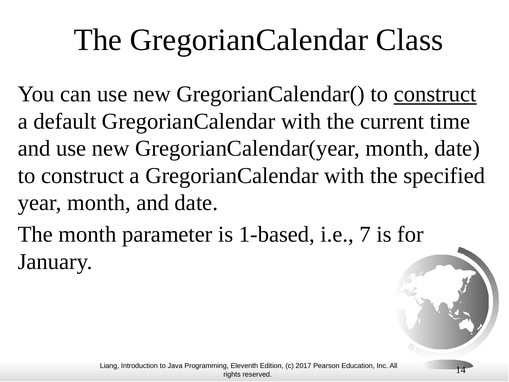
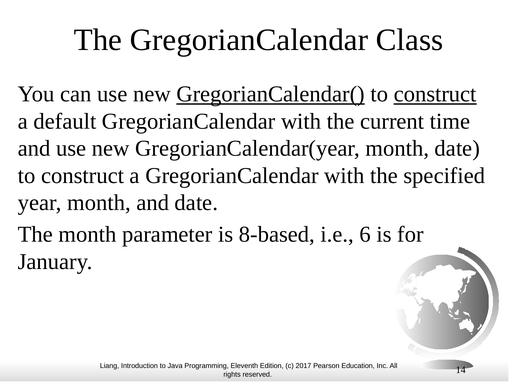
GregorianCalendar( underline: none -> present
1-based: 1-based -> 8-based
7: 7 -> 6
